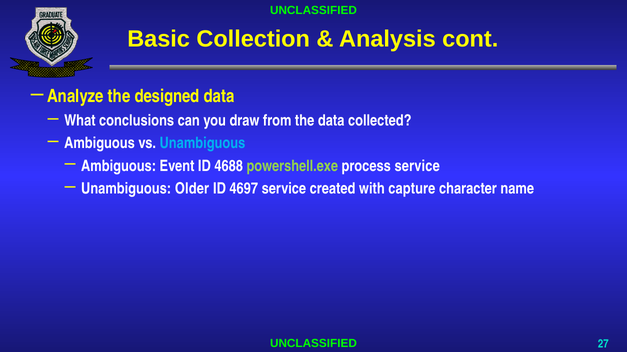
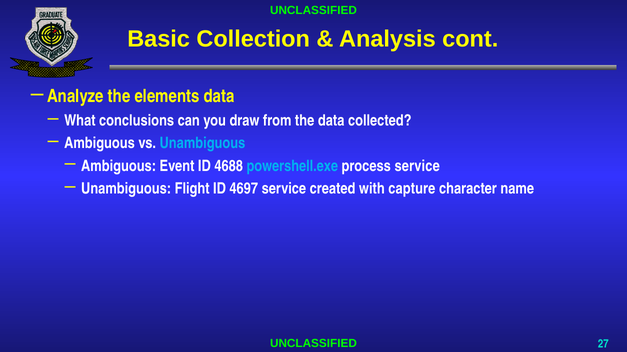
designed: designed -> elements
powershell.exe colour: light green -> light blue
Older: Older -> Flight
